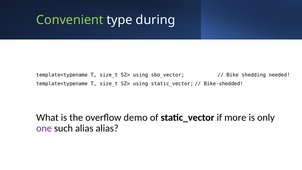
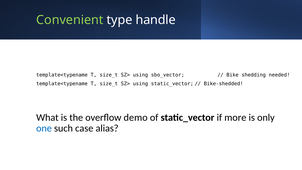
during: during -> handle
one colour: purple -> blue
such alias: alias -> case
